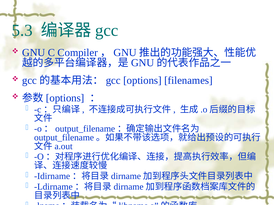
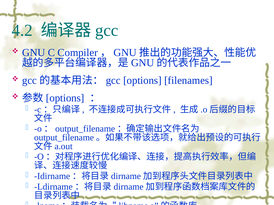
5.3: 5.3 -> 4.2
